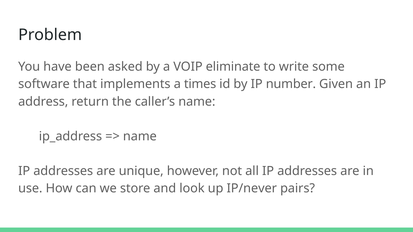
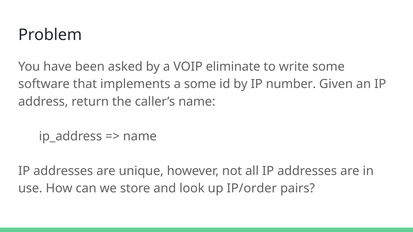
a times: times -> some
IP/never: IP/never -> IP/order
